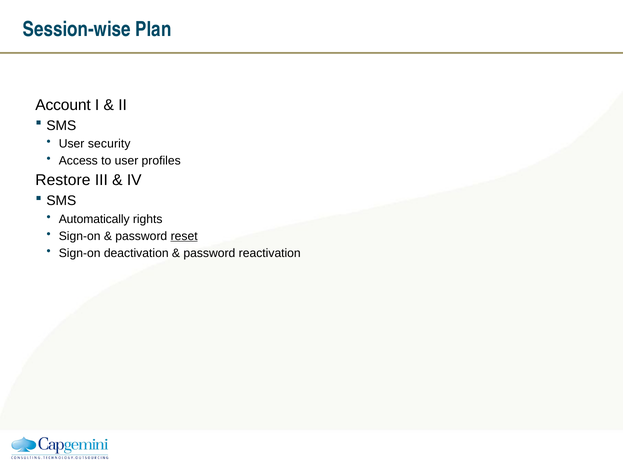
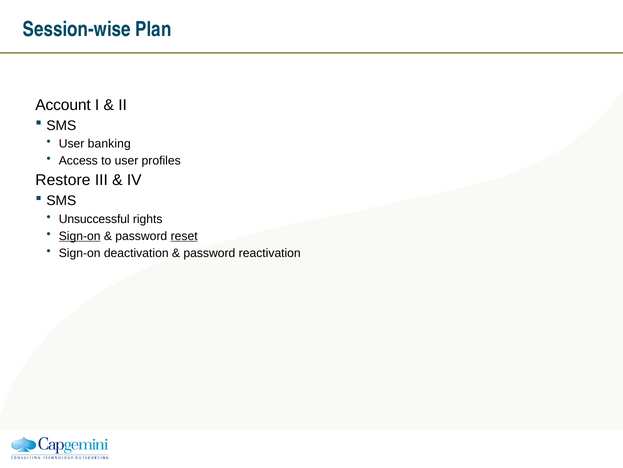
security: security -> banking
Automatically: Automatically -> Unsuccessful
Sign-on at (80, 236) underline: none -> present
